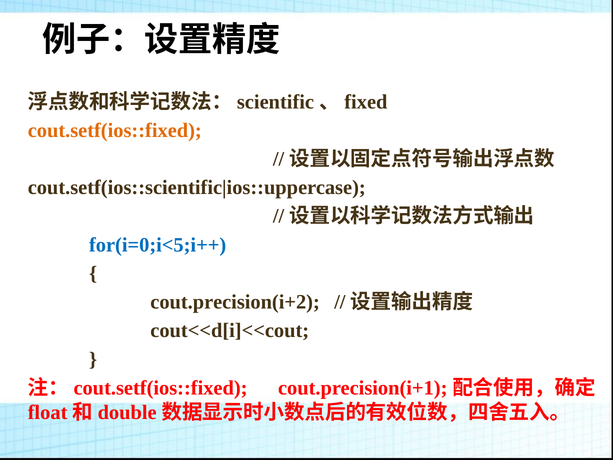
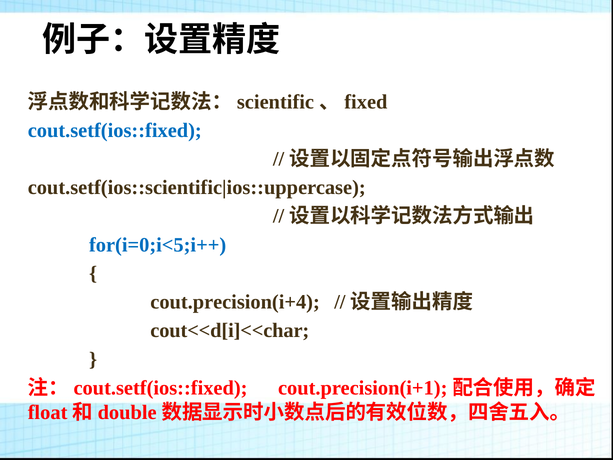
cout.setf(ios::fixed colour: orange -> blue
cout.precision(i+2: cout.precision(i+2 -> cout.precision(i+4
cout<<d[i]<<cout: cout<<d[i]<<cout -> cout<<d[i]<<char
